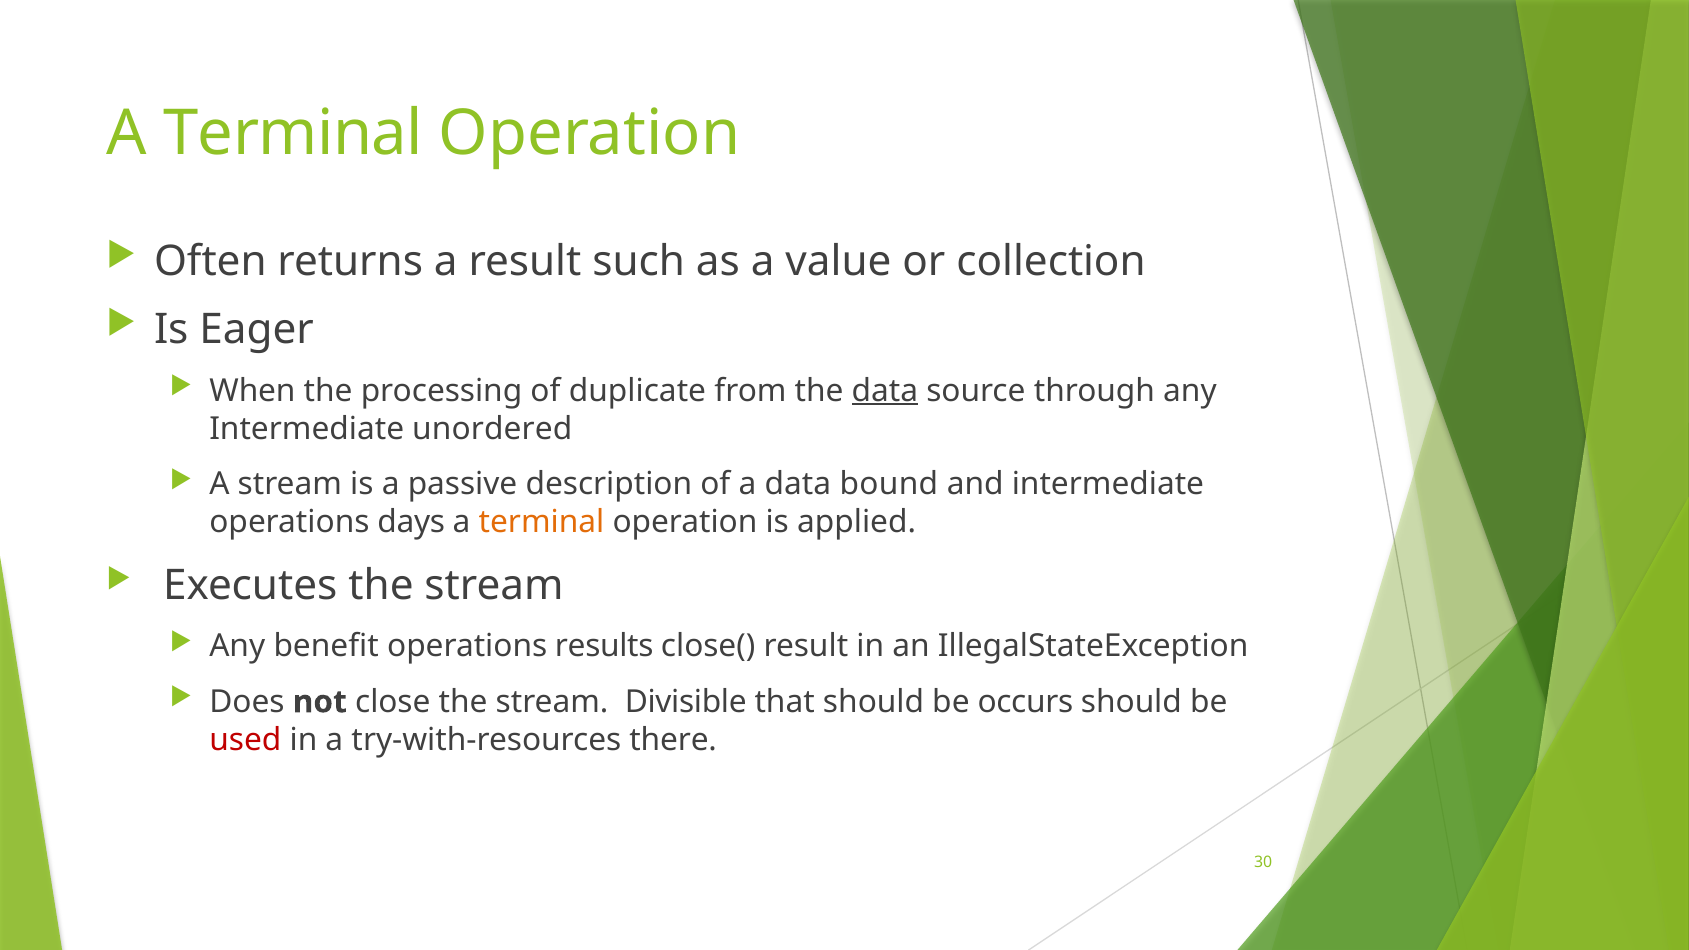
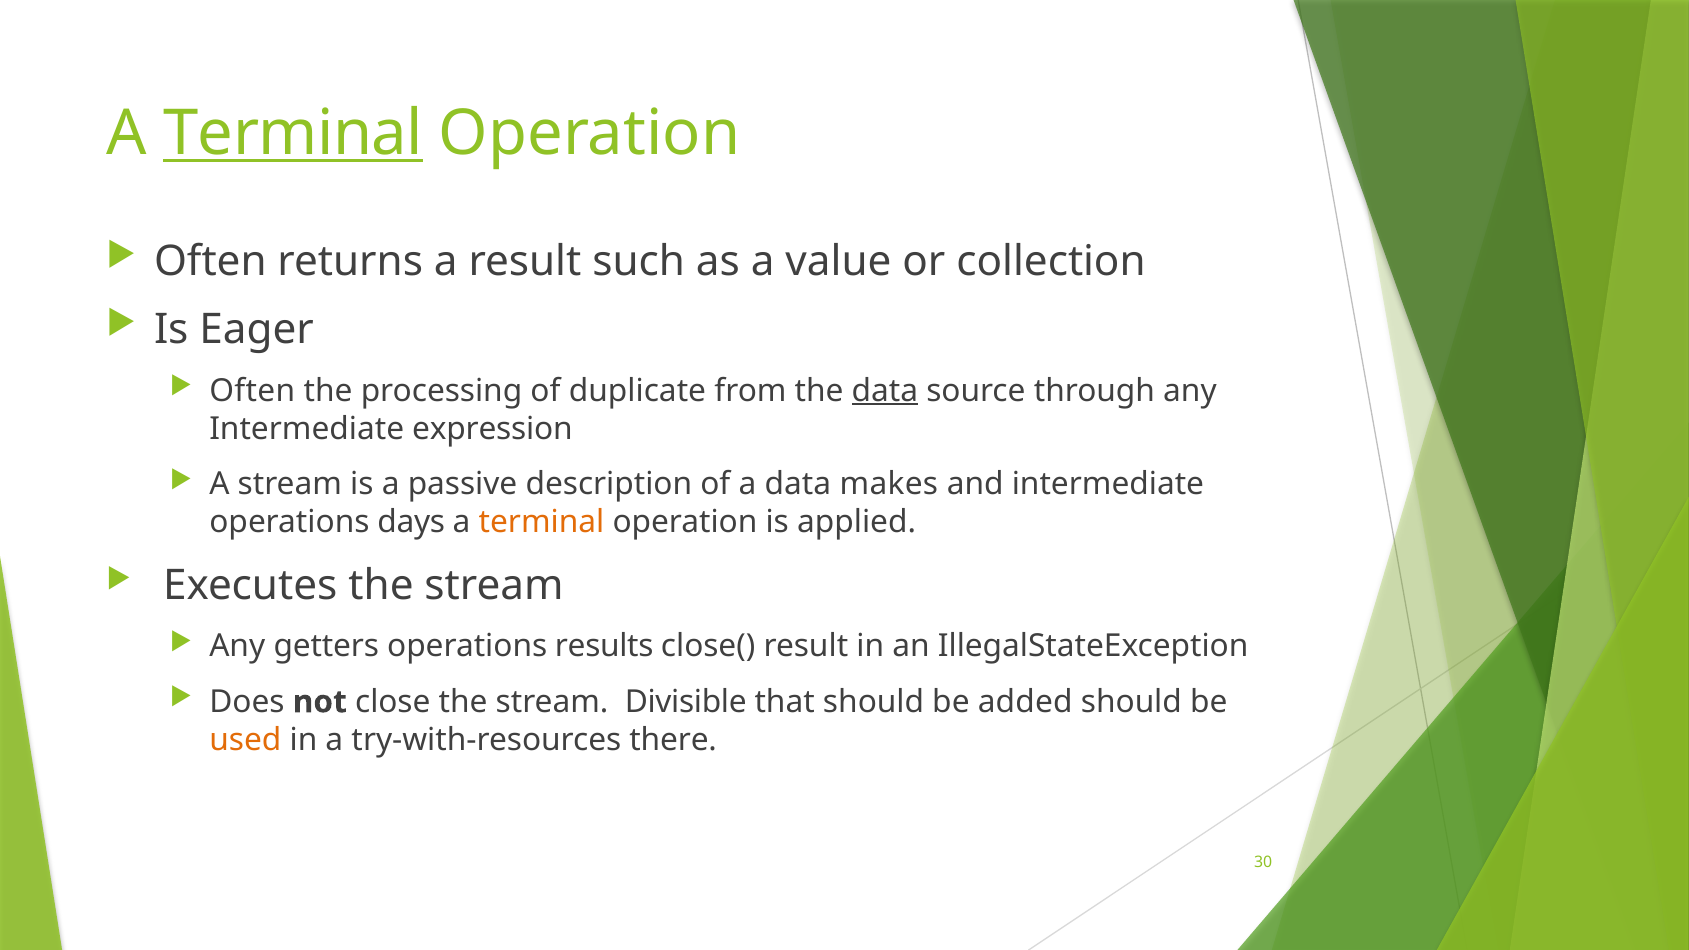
Terminal at (293, 133) underline: none -> present
When at (252, 391): When -> Often
unordered: unordered -> expression
bound: bound -> makes
benefit: benefit -> getters
occurs: occurs -> added
used colour: red -> orange
